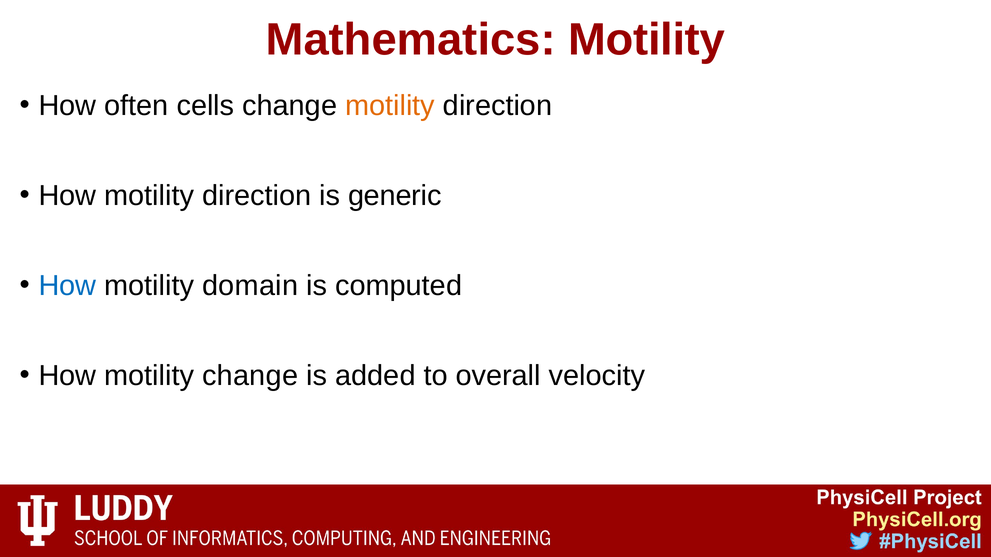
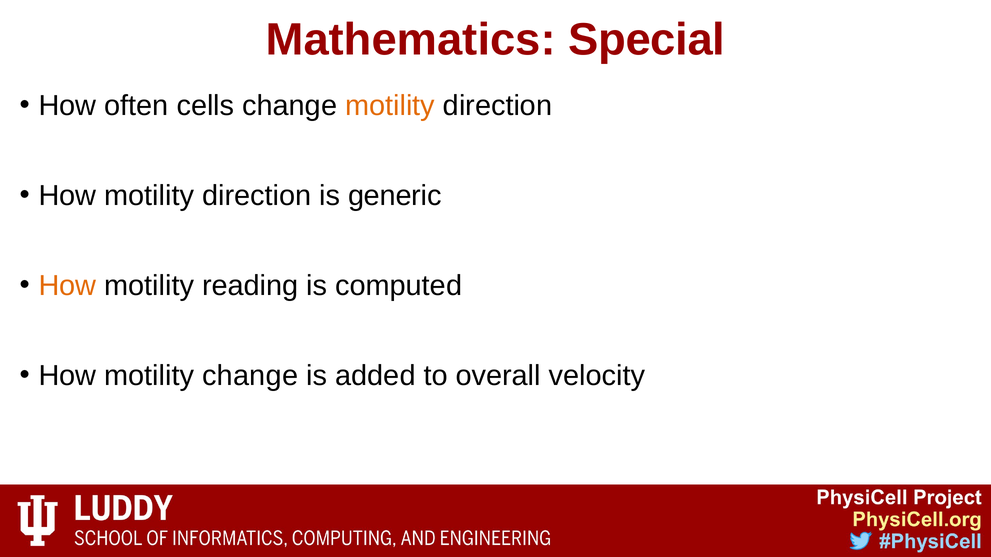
Mathematics Motility: Motility -> Special
How at (67, 286) colour: blue -> orange
domain: domain -> reading
